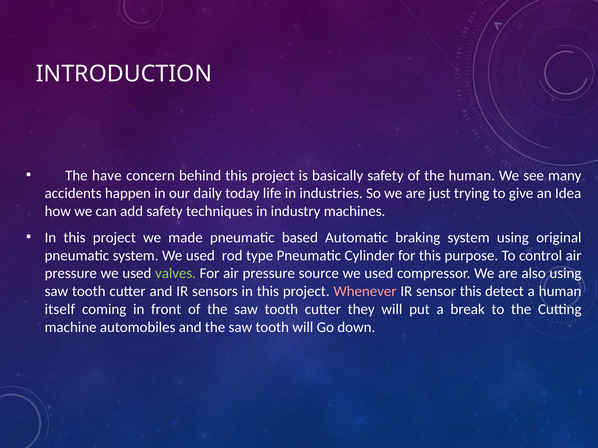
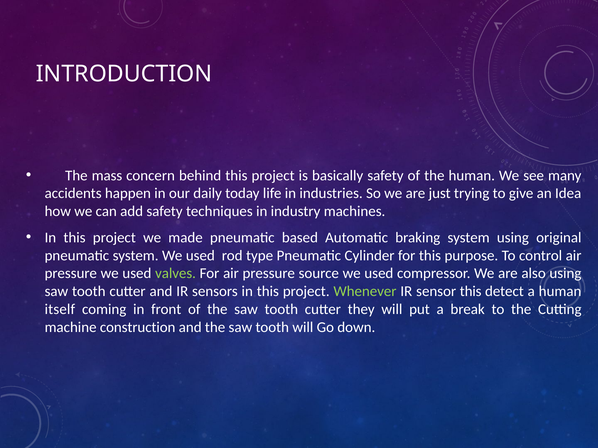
have: have -> mass
Whenever colour: pink -> light green
automobiles: automobiles -> construction
